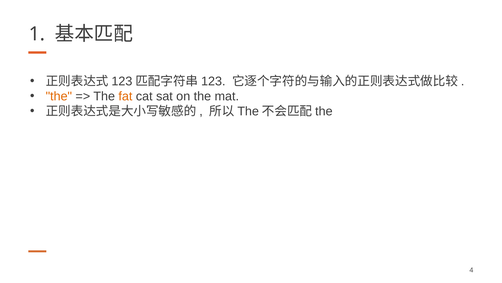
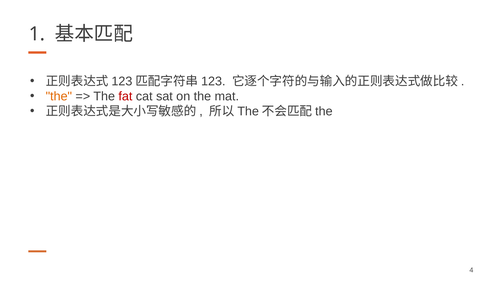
fat colour: orange -> red
